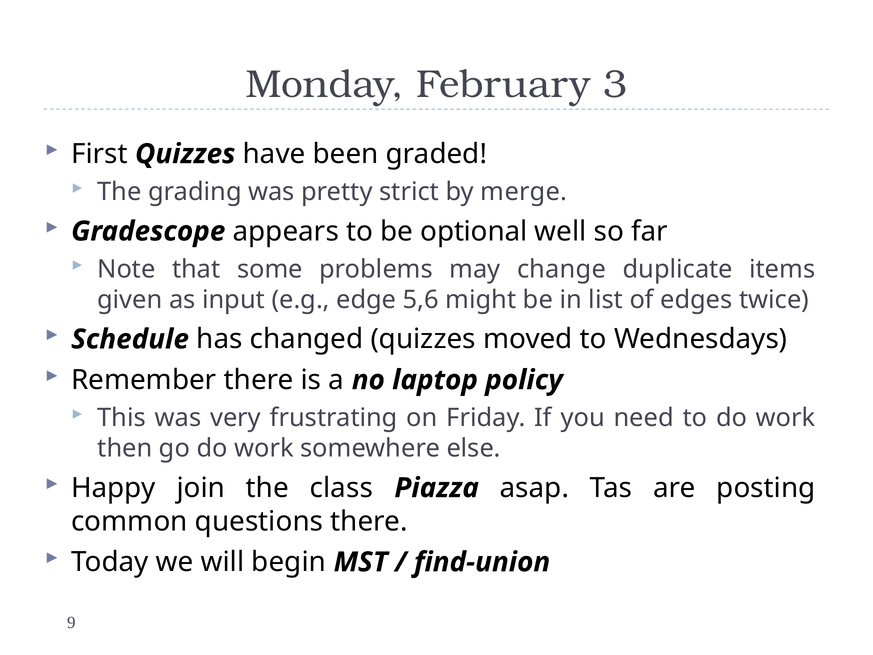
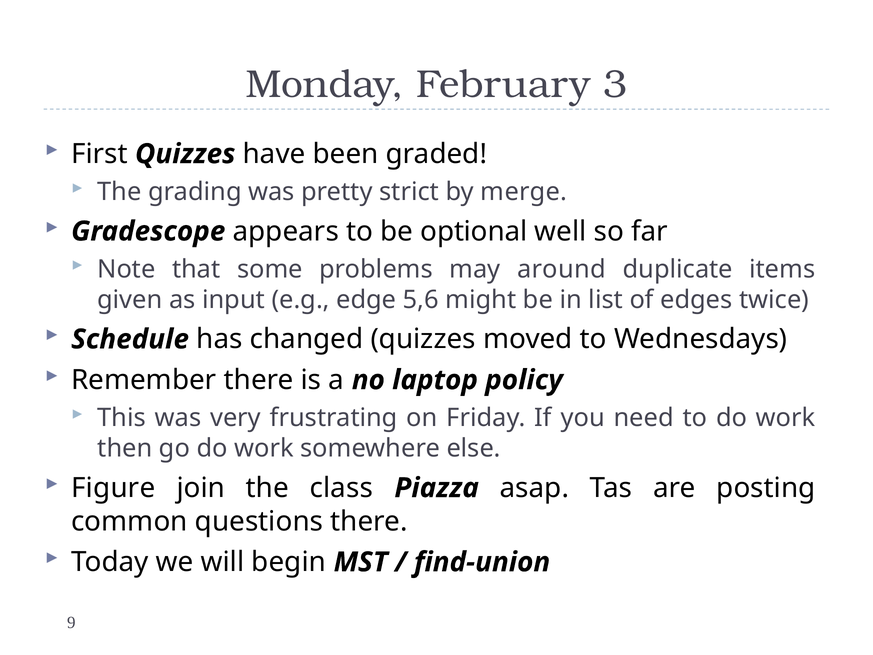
change: change -> around
Happy: Happy -> Figure
